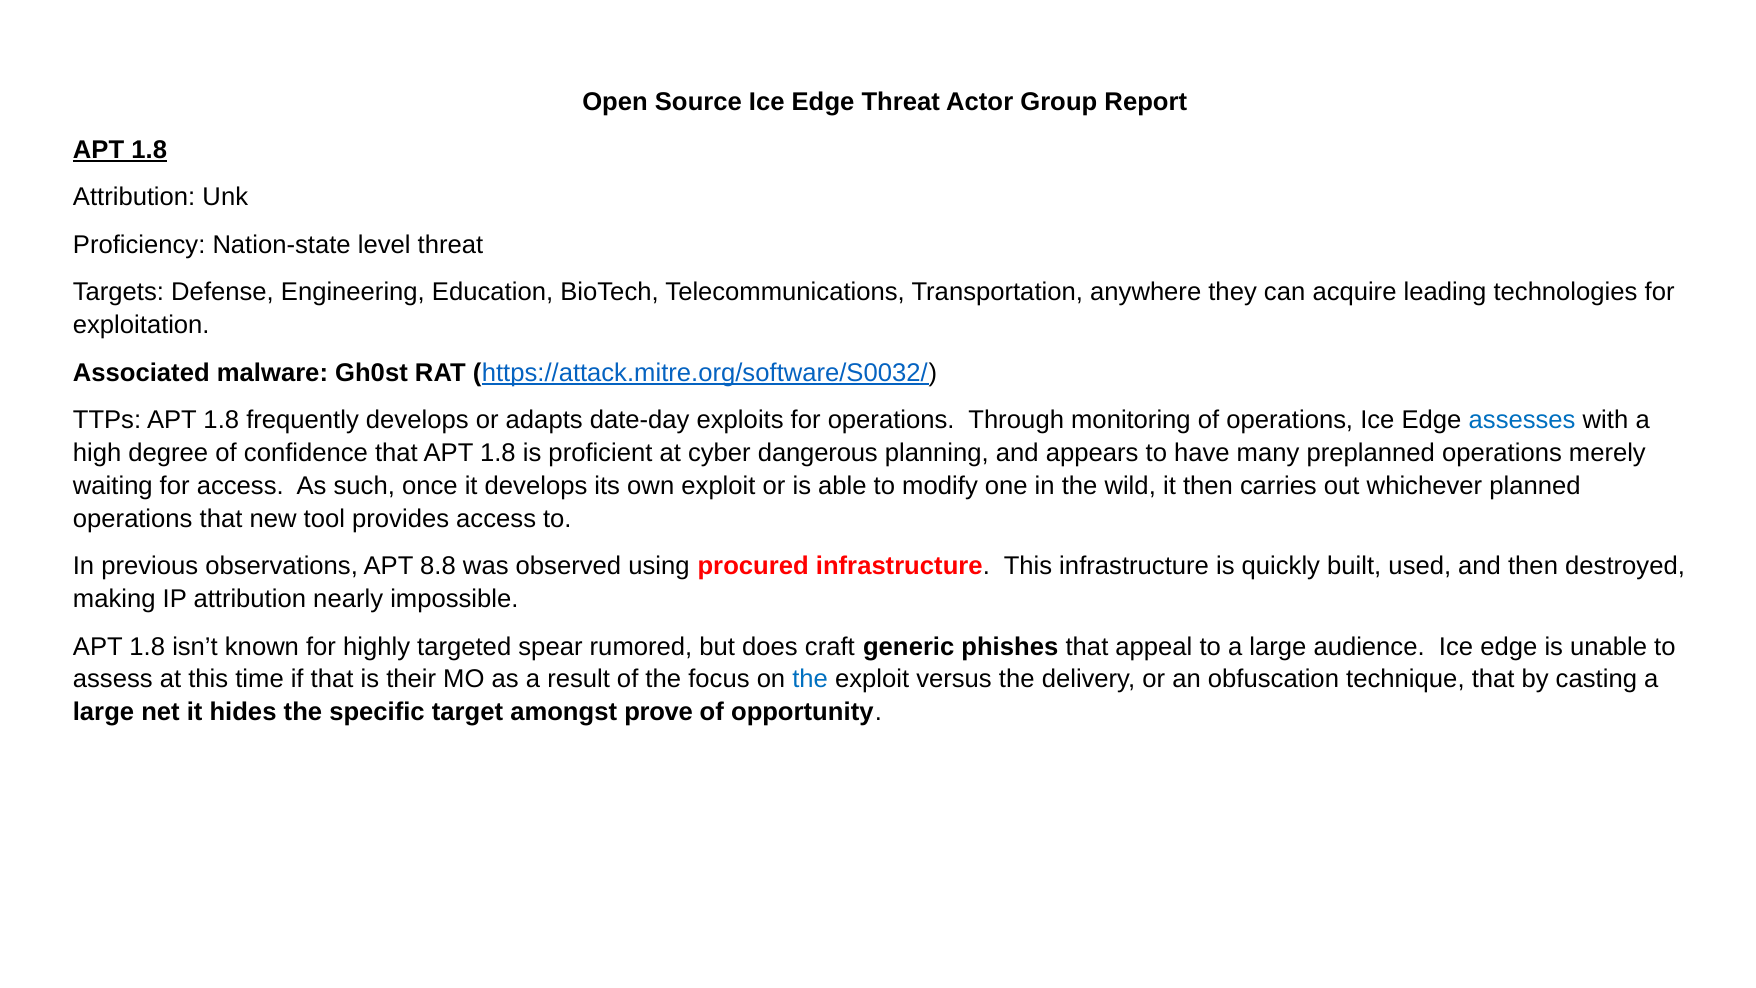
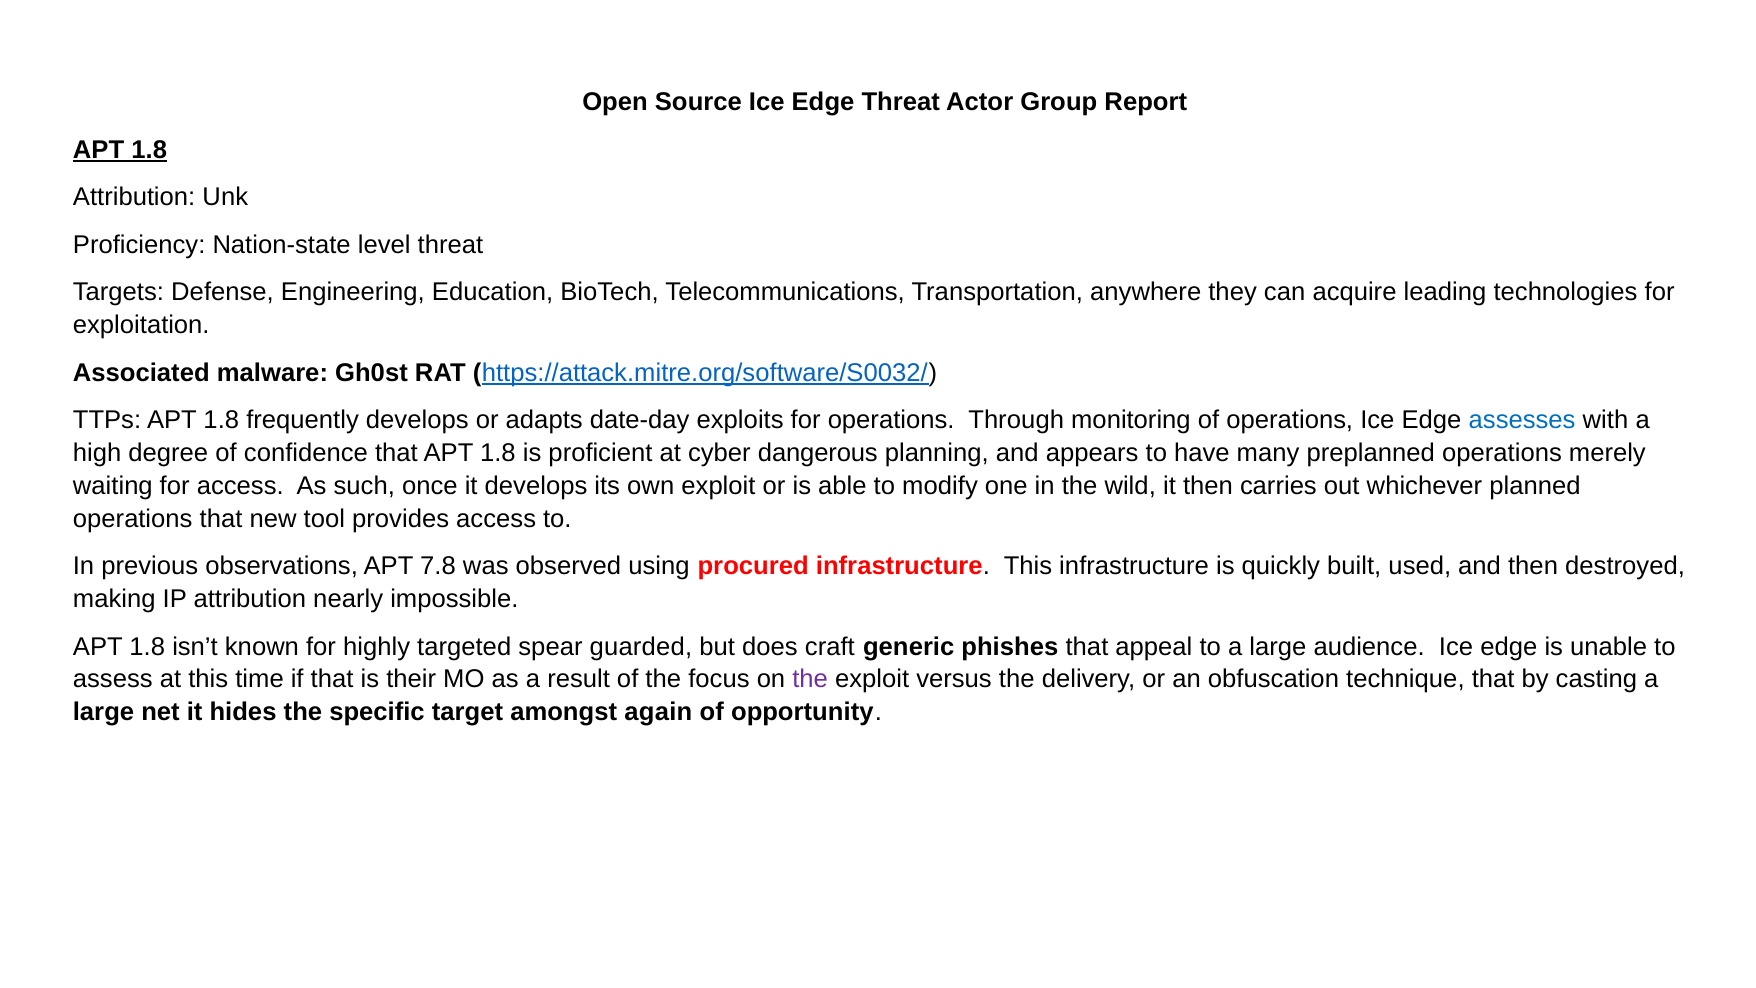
8.8: 8.8 -> 7.8
rumored: rumored -> guarded
the at (810, 679) colour: blue -> purple
prove: prove -> again
